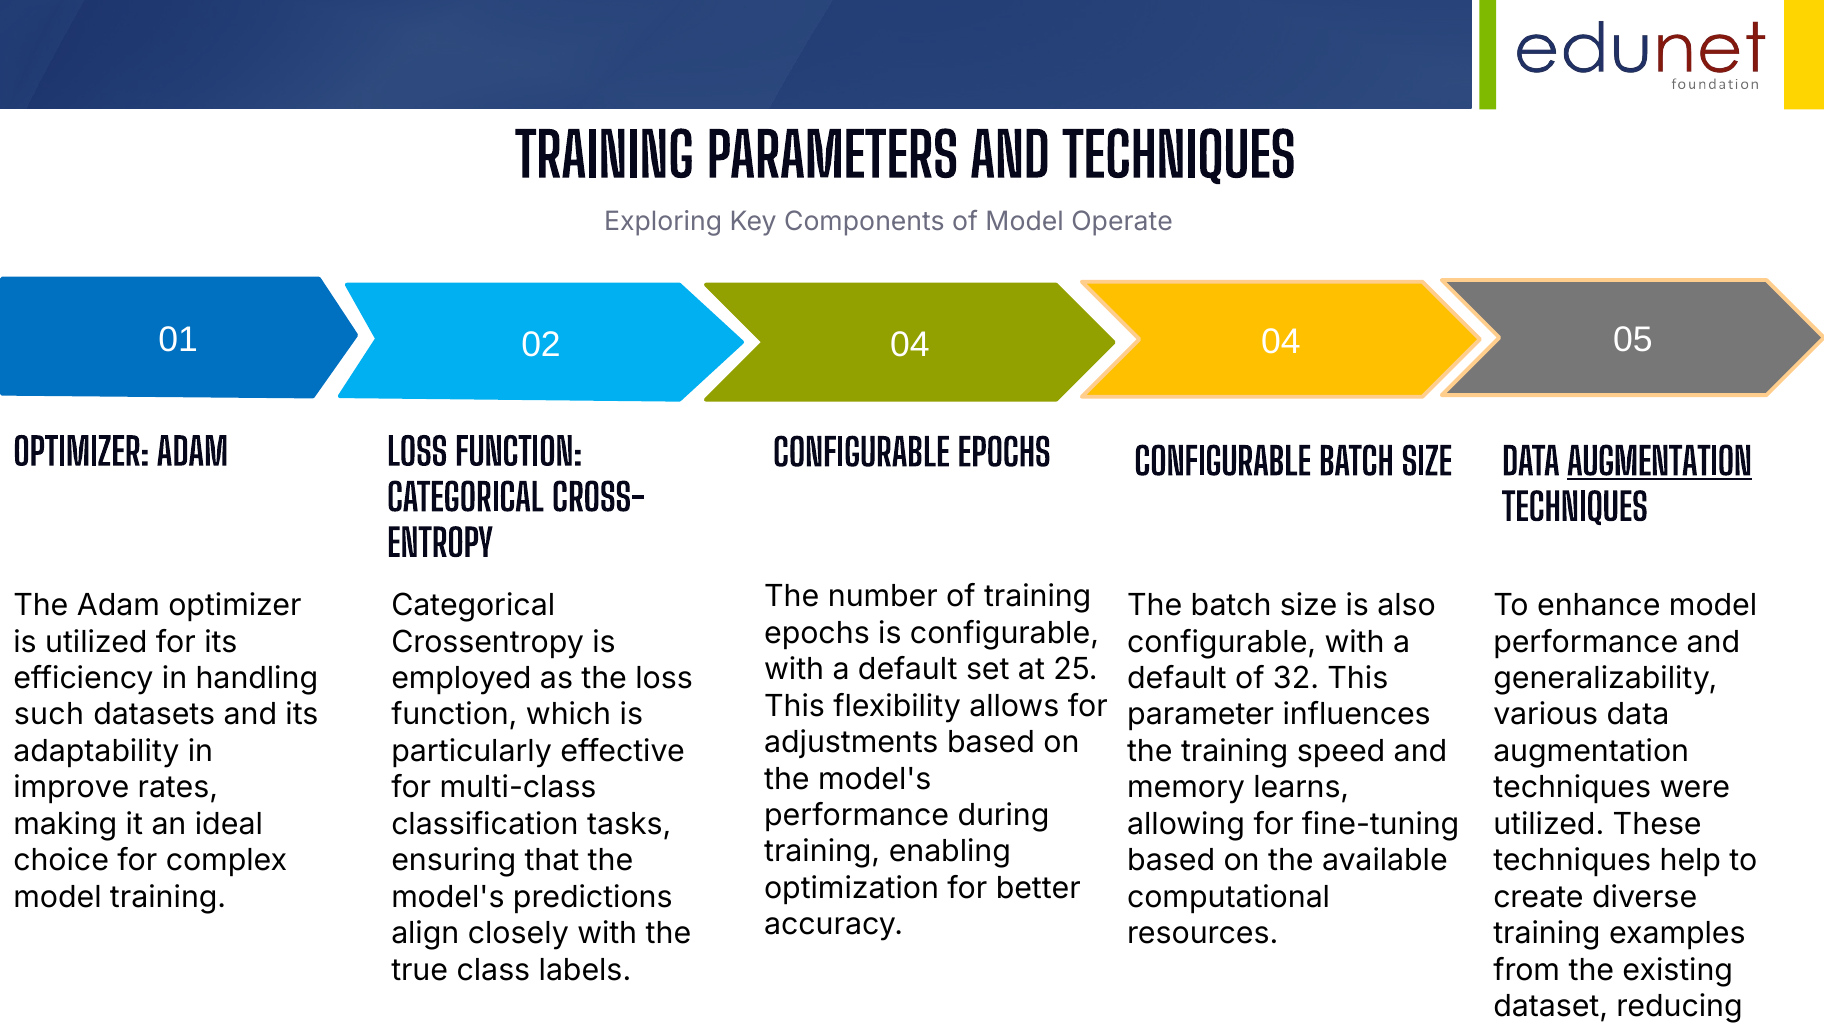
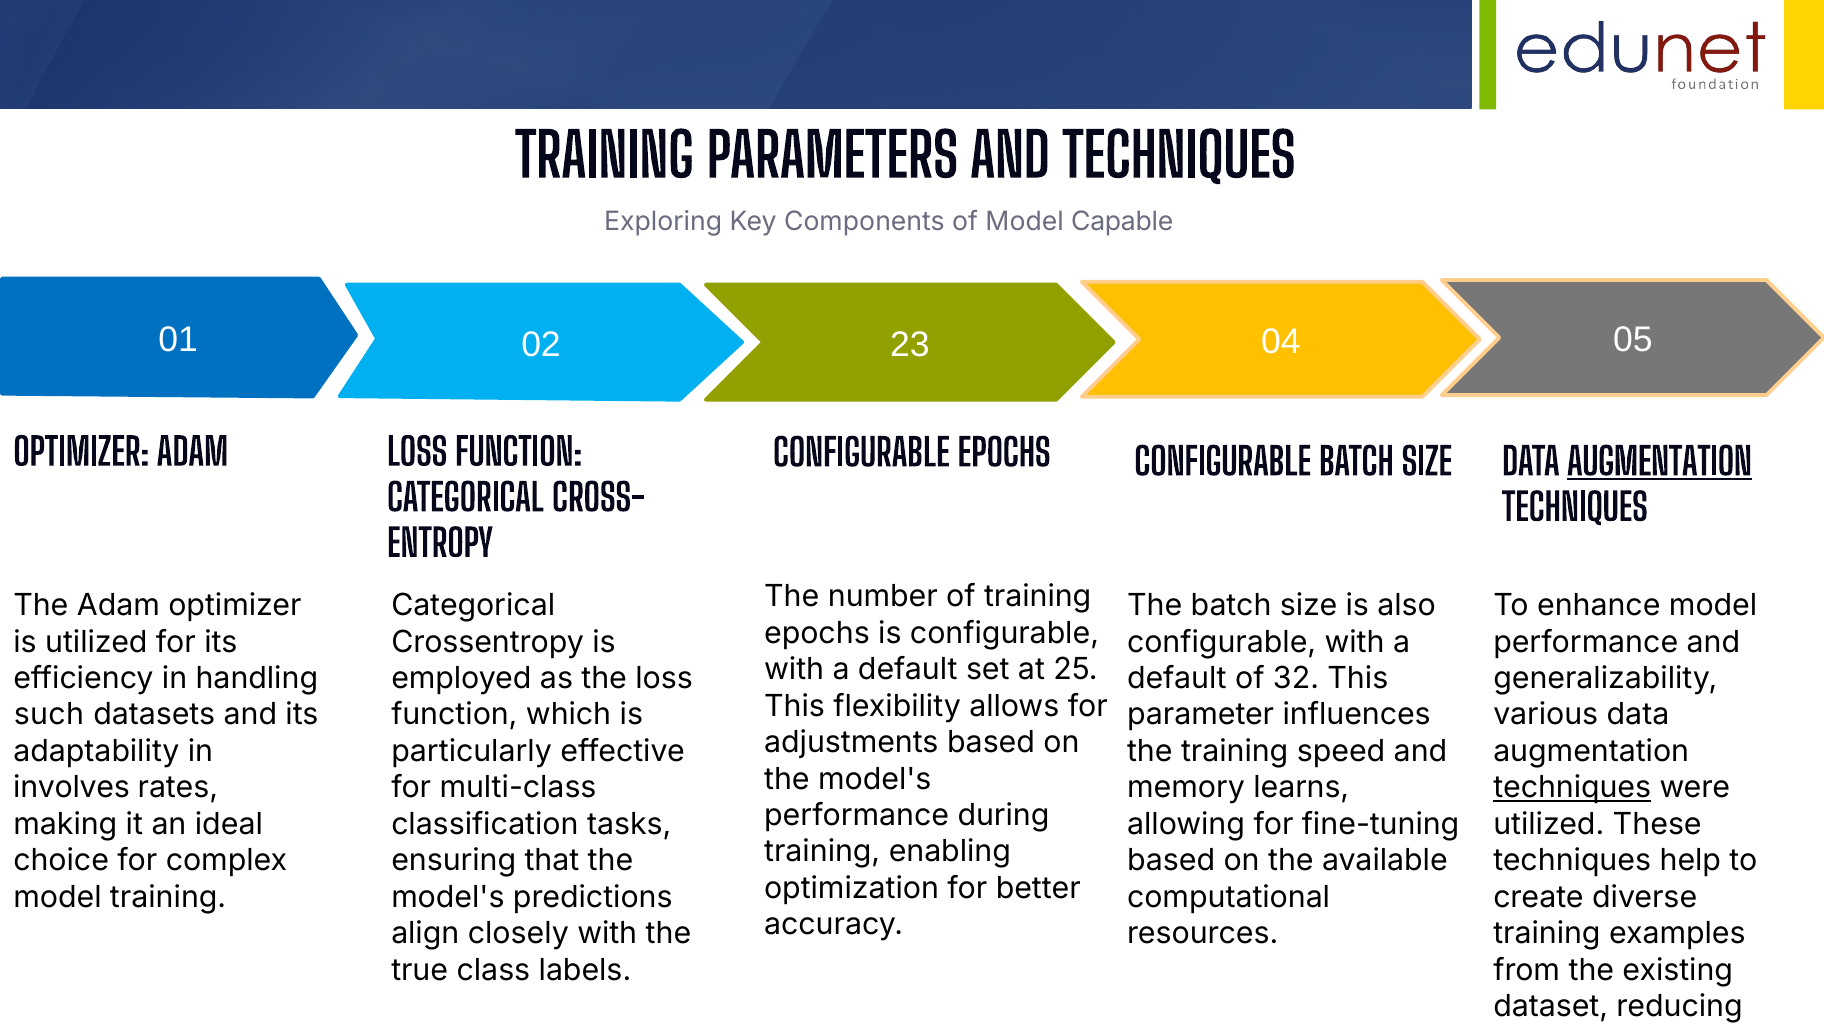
Operate: Operate -> Capable
02 04: 04 -> 23
improve: improve -> involves
techniques at (1572, 788) underline: none -> present
